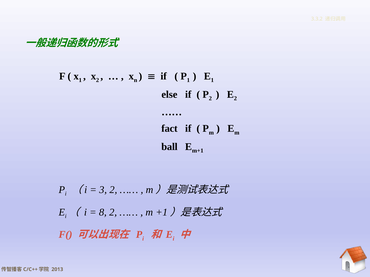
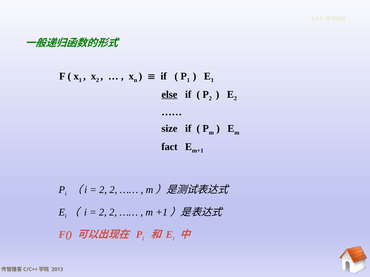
else underline: none -> present
fact: fact -> size
ball: ball -> fact
3 at (103, 190): 3 -> 2
8 at (103, 213): 8 -> 2
